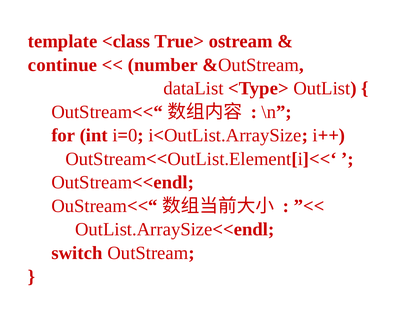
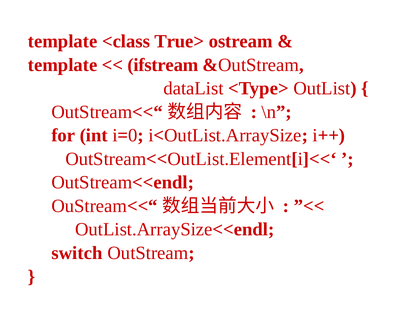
continue at (63, 65): continue -> template
number: number -> ifstream
